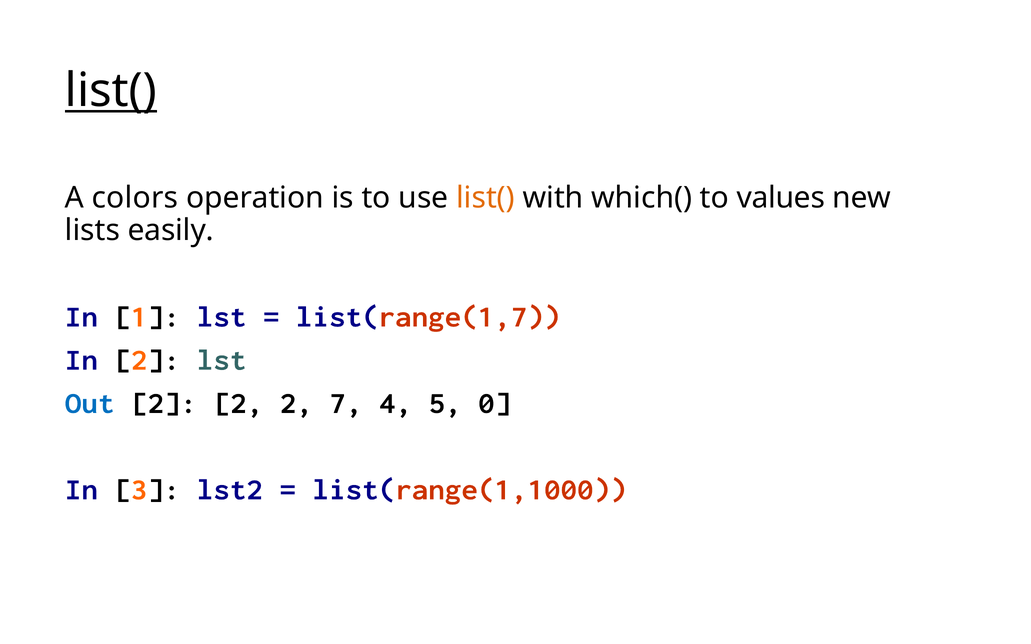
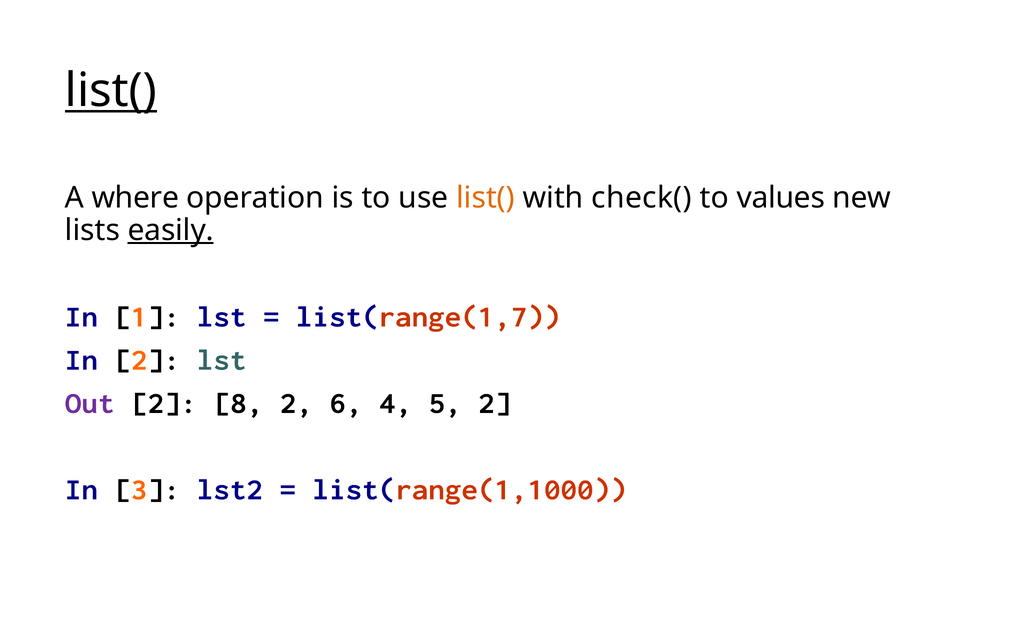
colors: colors -> where
which(: which( -> check(
easily underline: none -> present
Out colour: blue -> purple
2 at (238, 403): 2 -> 8
7: 7 -> 6
5 0: 0 -> 2
